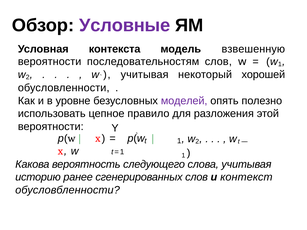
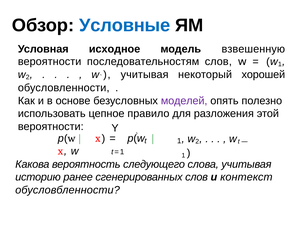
Условные colour: purple -> blue
контекста: контекста -> исходное
уровне: уровне -> основе
